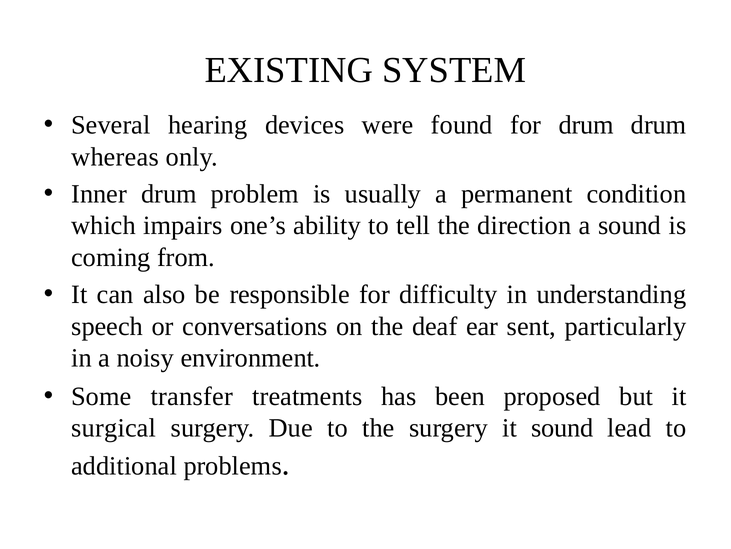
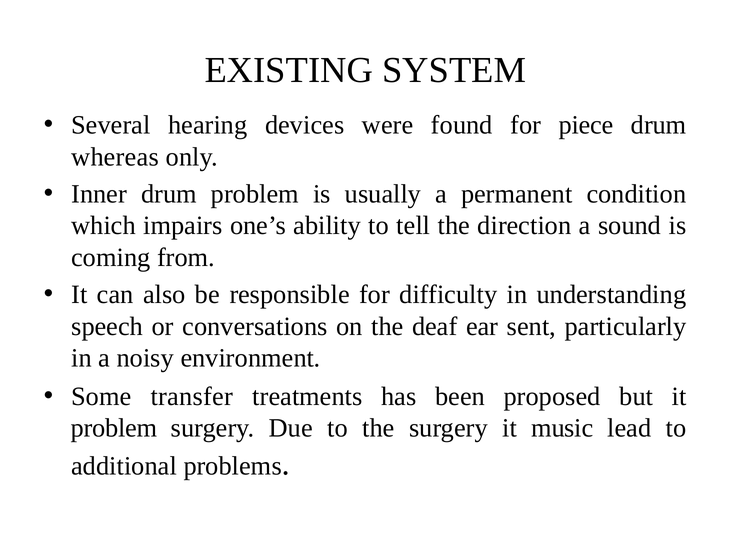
for drum: drum -> piece
surgical at (114, 428): surgical -> problem
it sound: sound -> music
